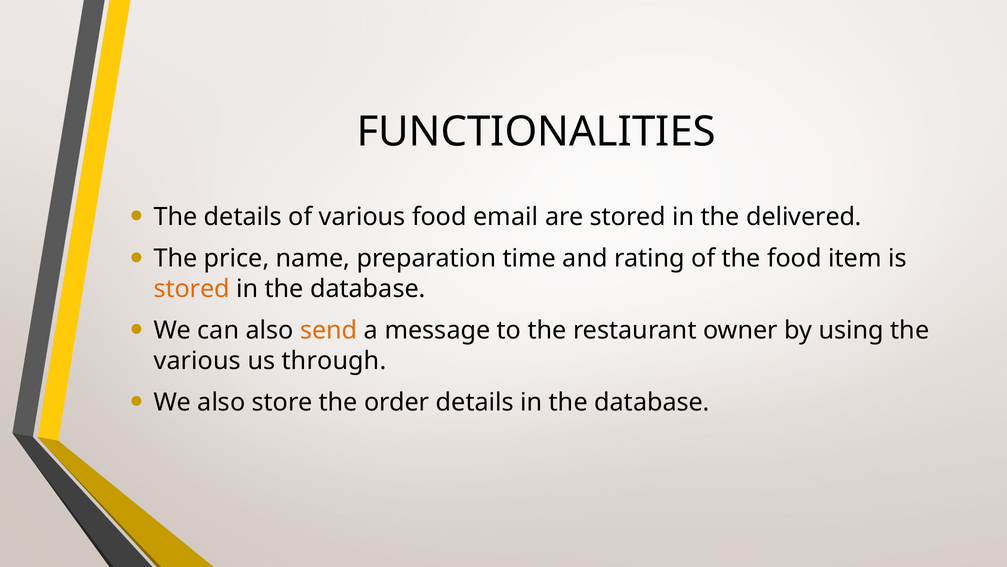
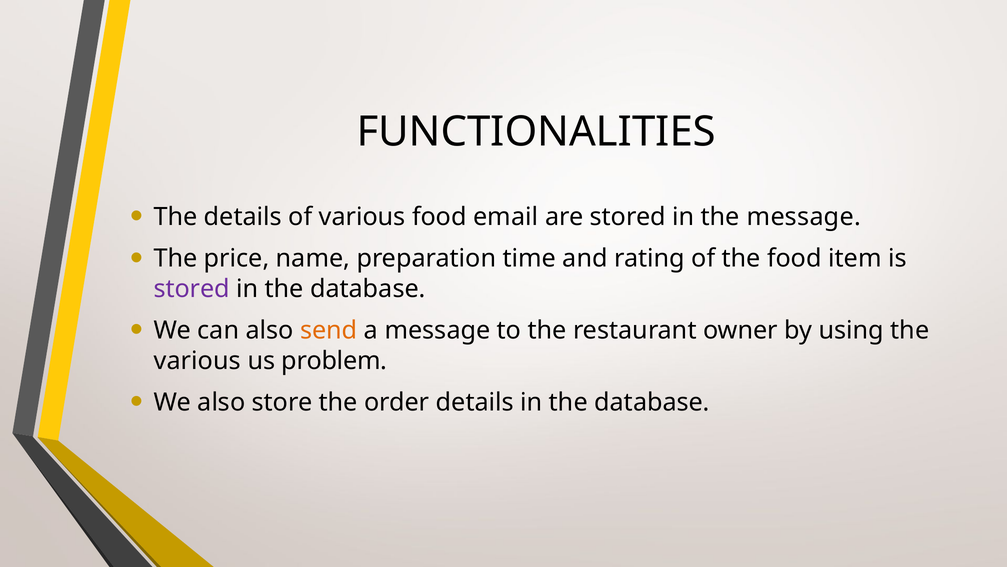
the delivered: delivered -> message
stored at (192, 289) colour: orange -> purple
through: through -> problem
